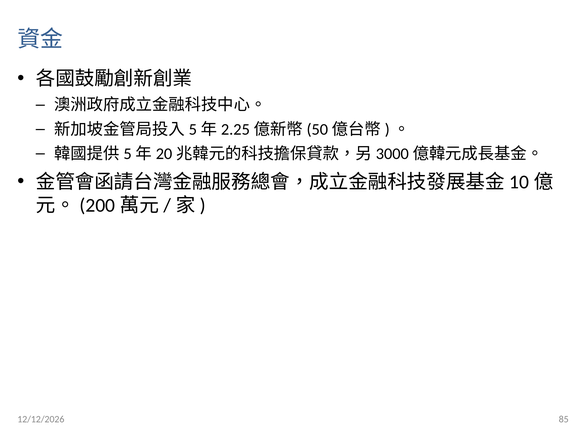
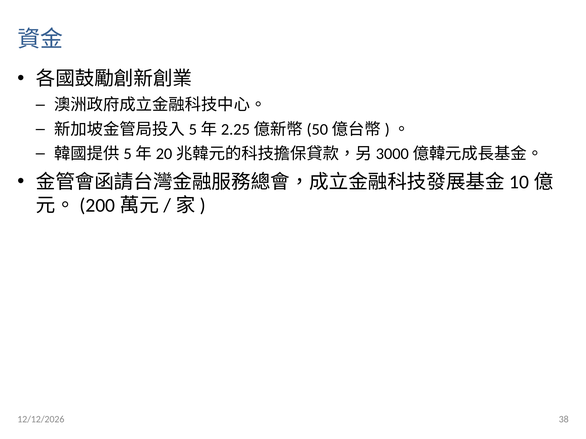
85: 85 -> 38
